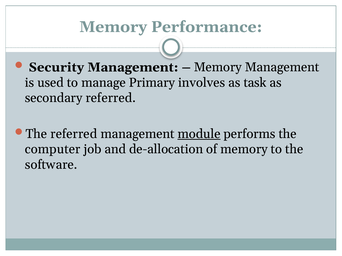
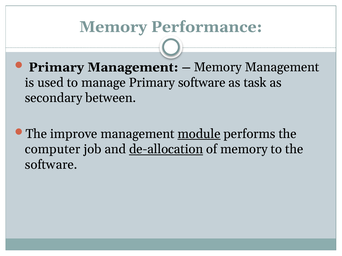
Security at (56, 67): Security -> Primary
Primary involves: involves -> software
secondary referred: referred -> between
The referred: referred -> improve
de-allocation underline: none -> present
